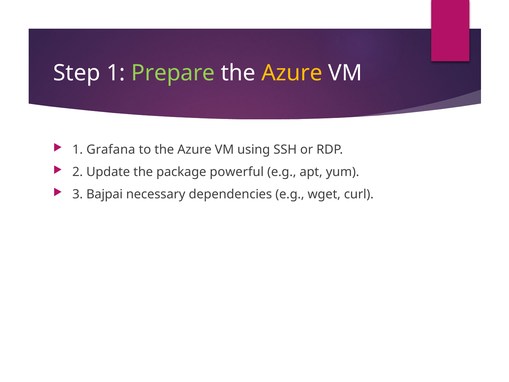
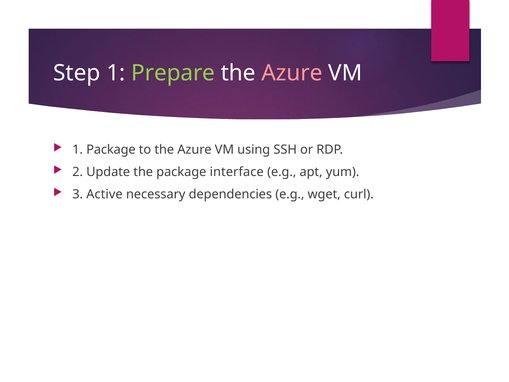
Azure at (292, 73) colour: yellow -> pink
1 Grafana: Grafana -> Package
powerful: powerful -> interface
Bajpai: Bajpai -> Active
